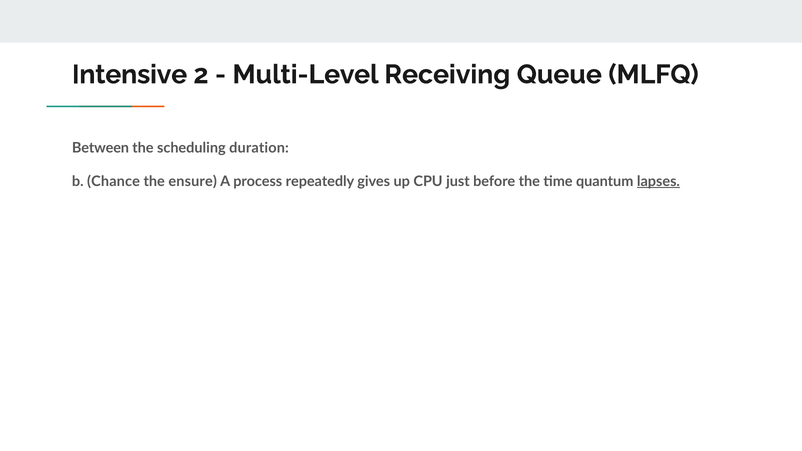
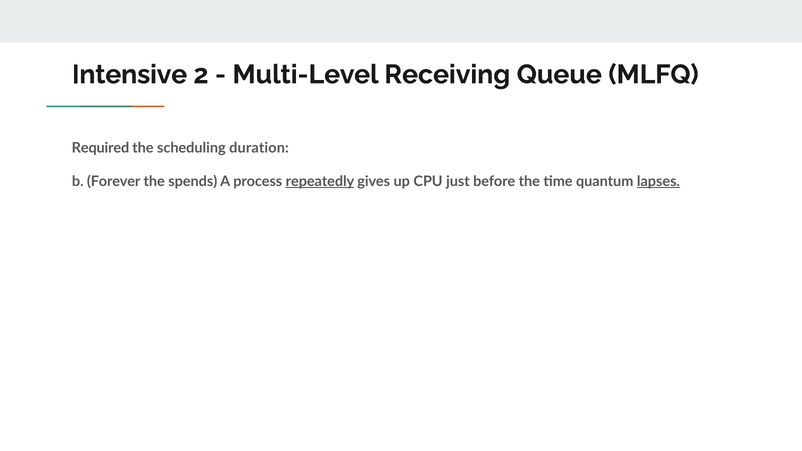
Between: Between -> Required
Chance: Chance -> Forever
ensure: ensure -> spends
repeatedly underline: none -> present
